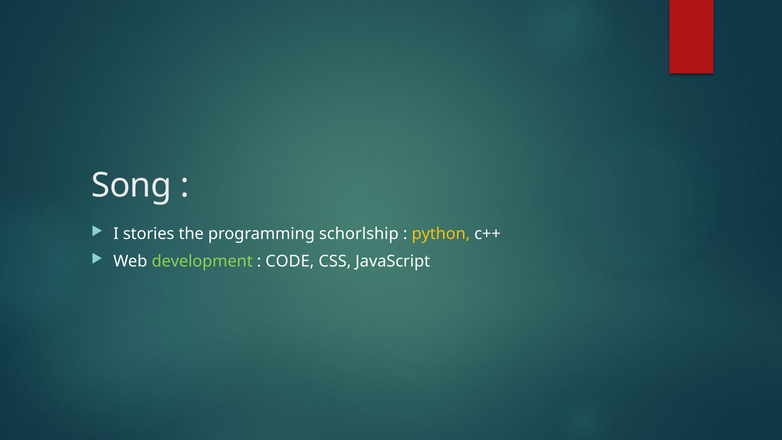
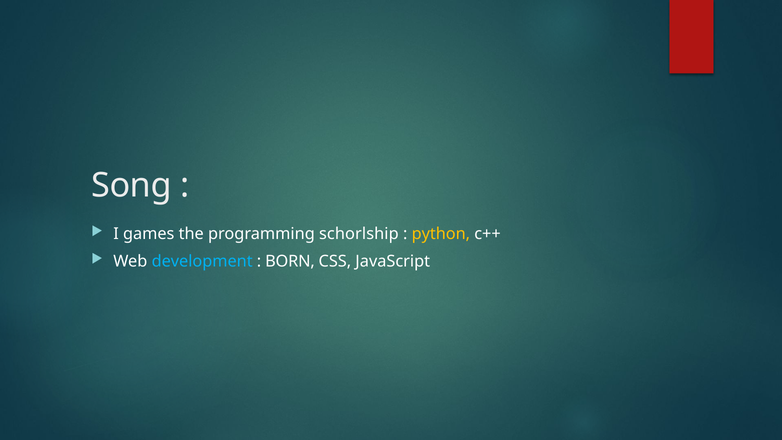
stories: stories -> games
development colour: light green -> light blue
CODE: CODE -> BORN
